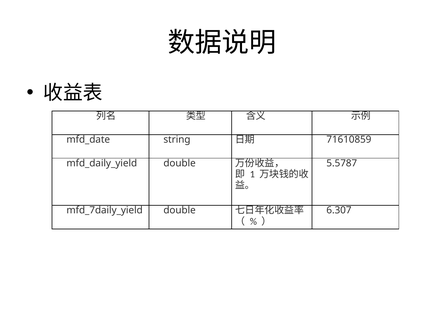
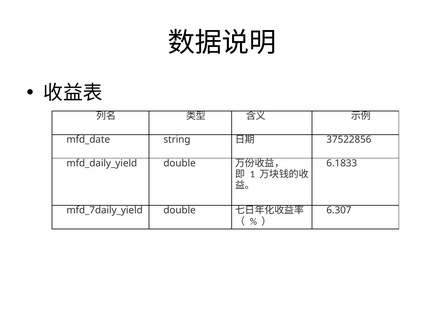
71610859: 71610859 -> 37522856
5.5787: 5.5787 -> 6.1833
